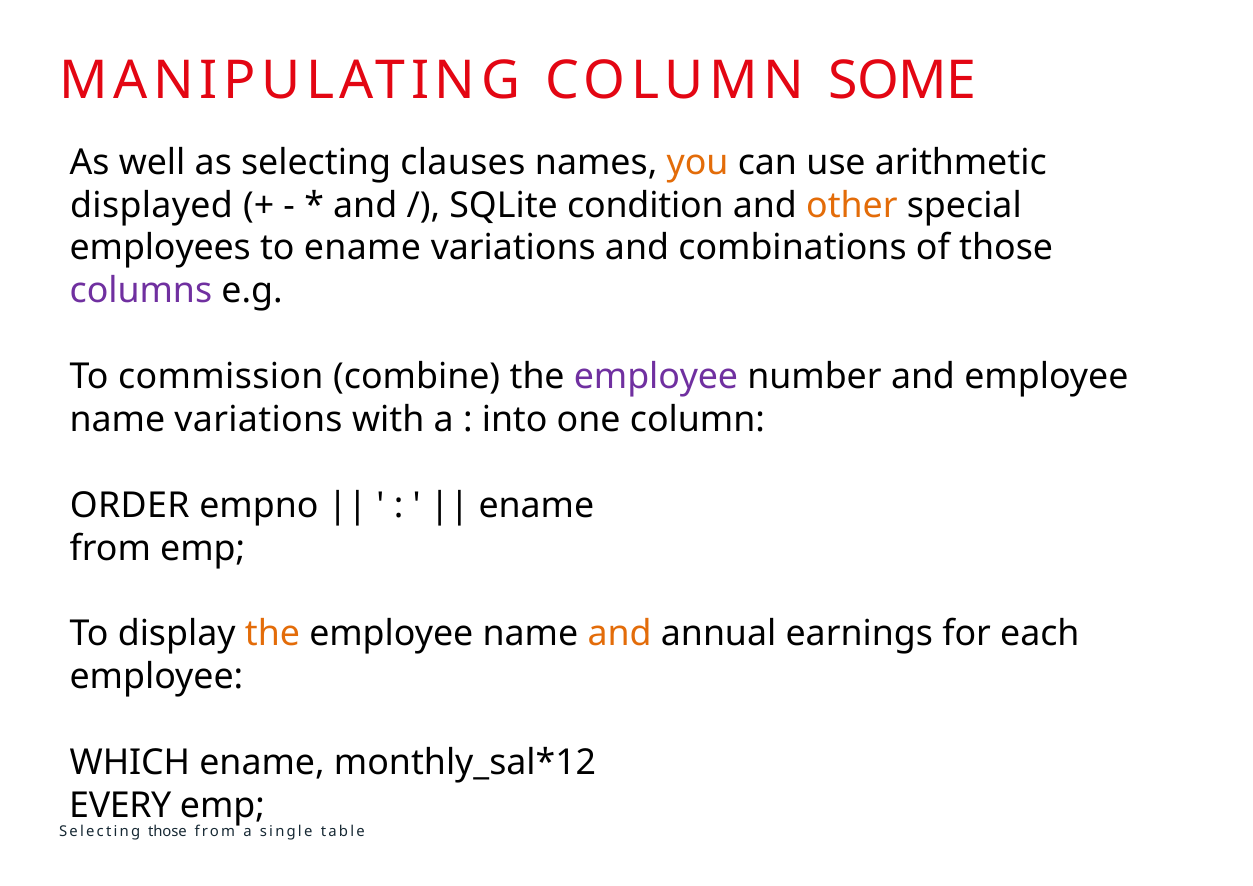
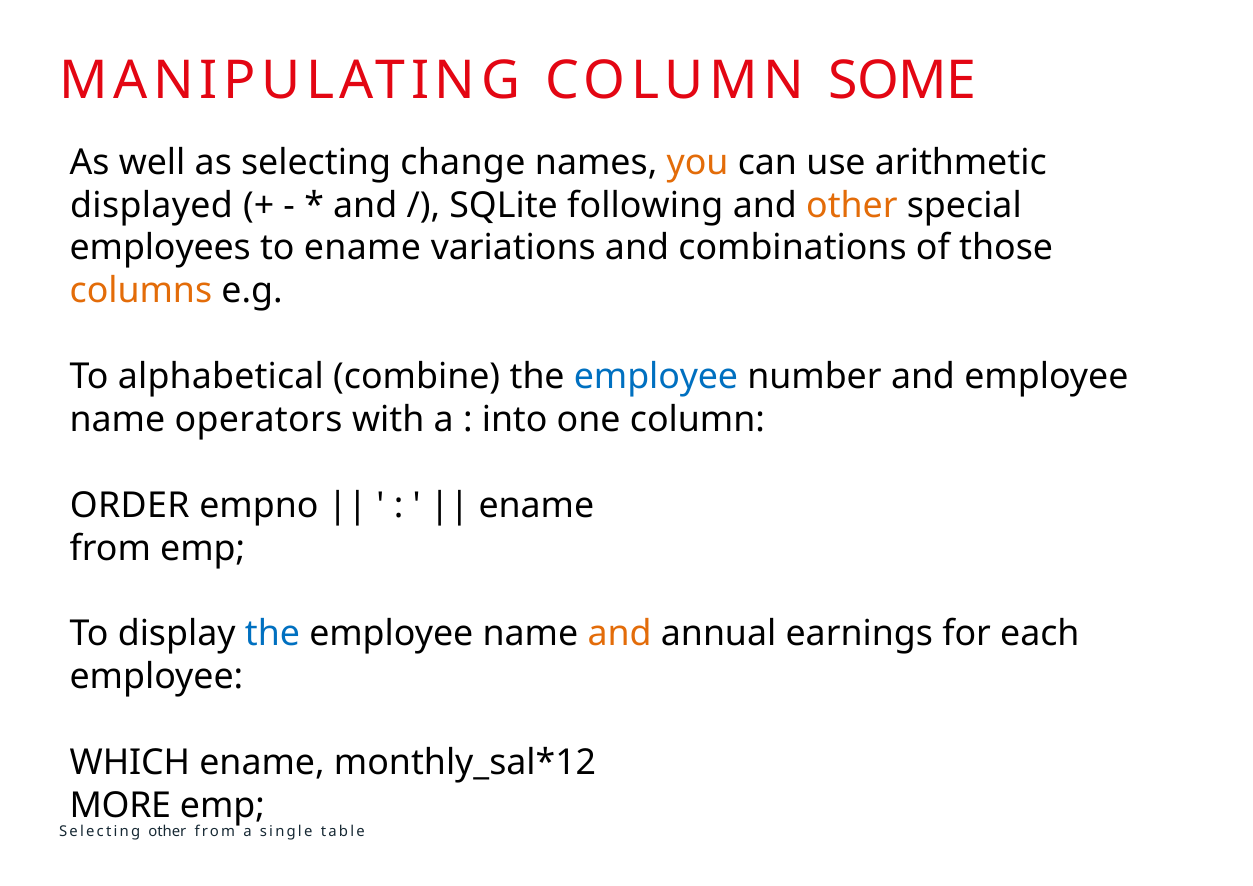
clauses: clauses -> change
condition: condition -> following
columns colour: purple -> orange
commission: commission -> alphabetical
employee at (656, 377) colour: purple -> blue
name variations: variations -> operators
the at (272, 634) colour: orange -> blue
EVERY: EVERY -> MORE
Selecting those: those -> other
